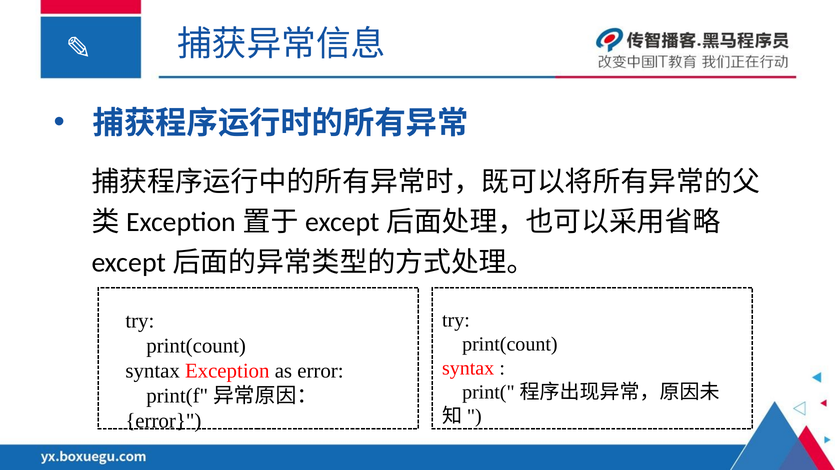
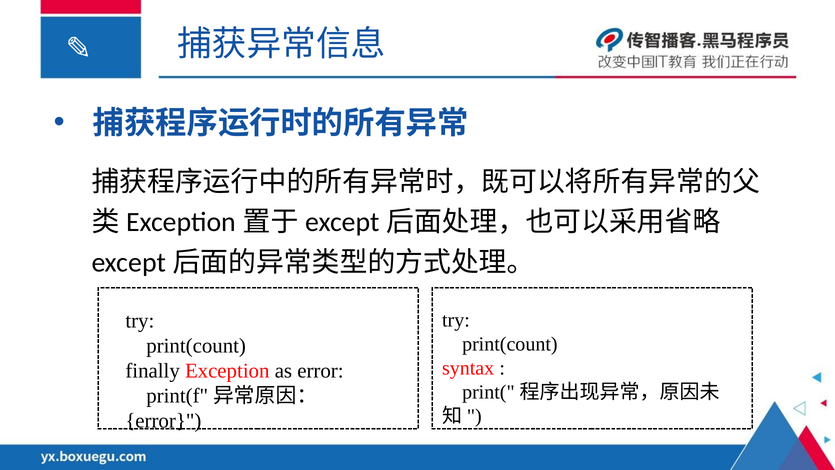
syntax at (153, 371): syntax -> finally
